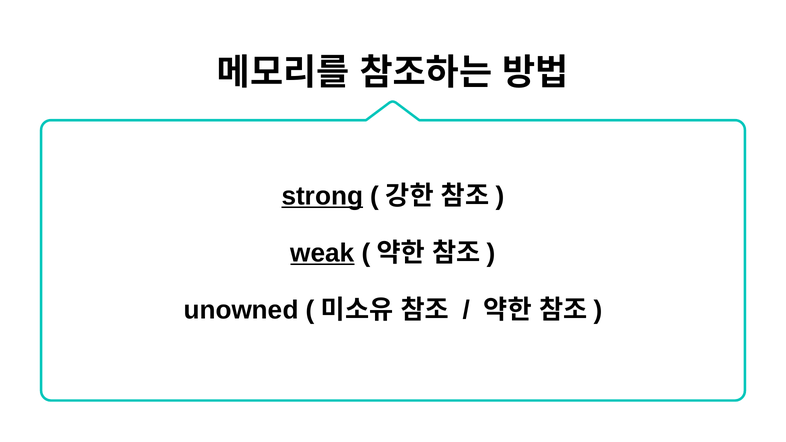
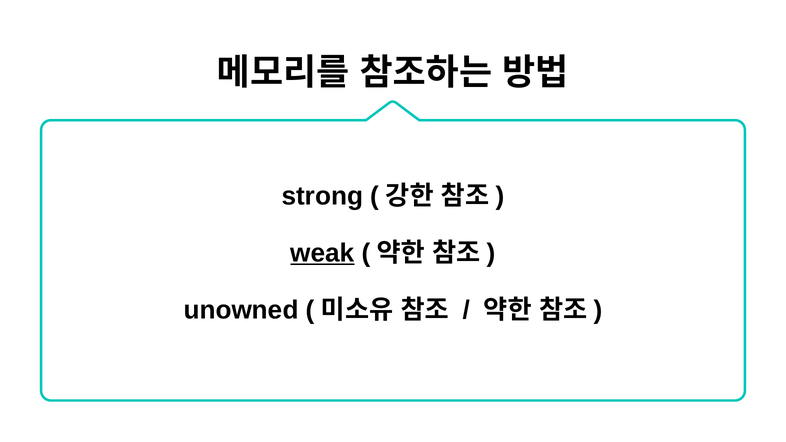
strong underline: present -> none
